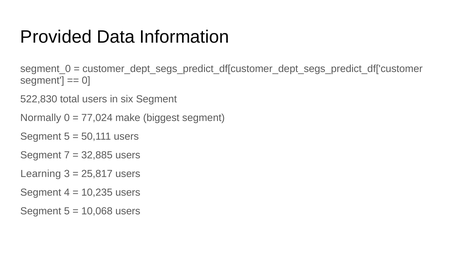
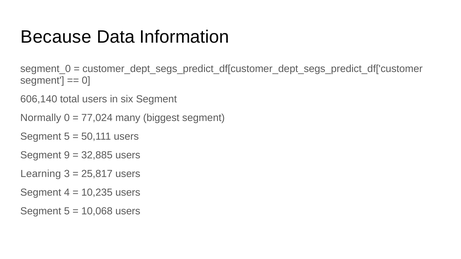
Provided: Provided -> Because
522,830: 522,830 -> 606,140
make: make -> many
7: 7 -> 9
